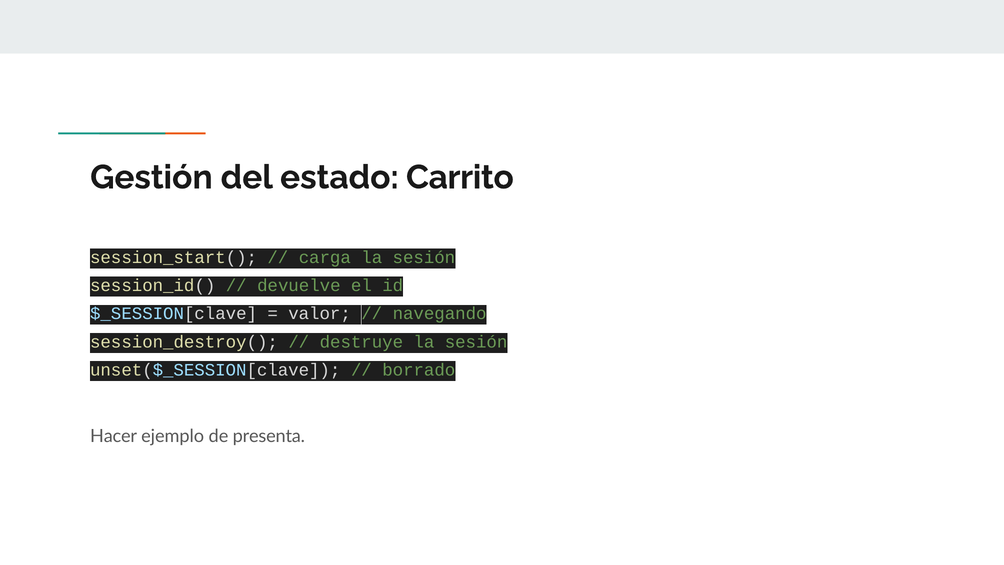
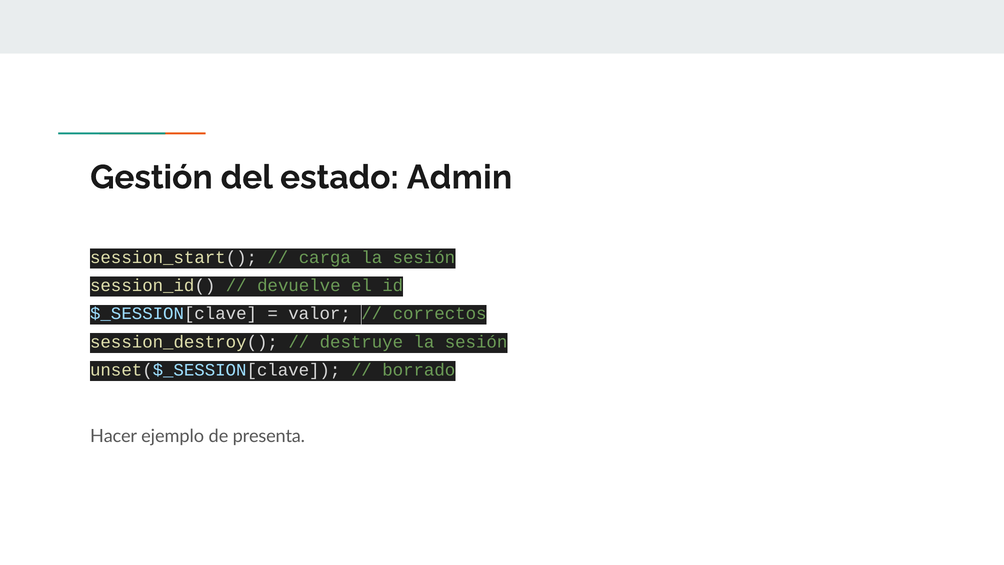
Carrito: Carrito -> Admin
navegando: navegando -> correctos
